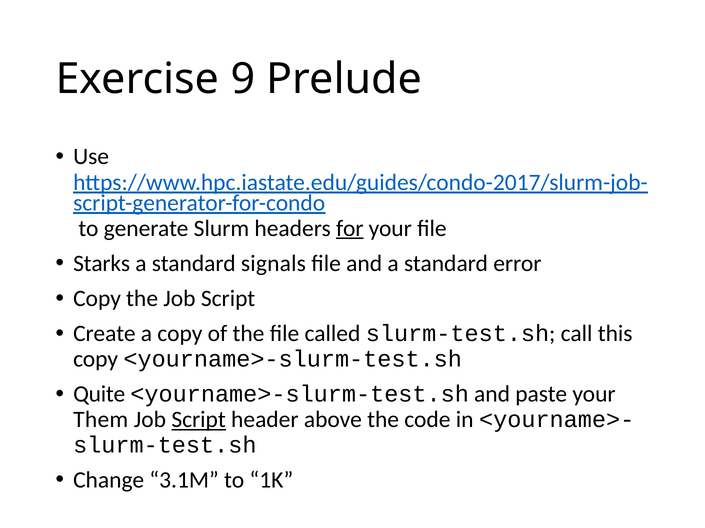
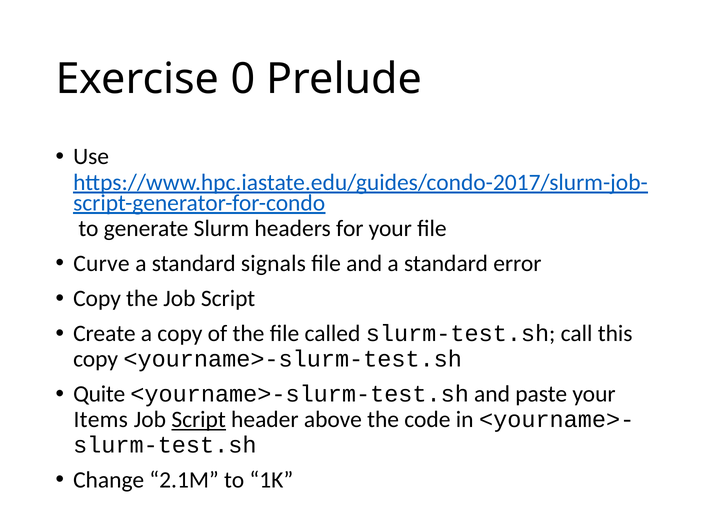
9: 9 -> 0
for underline: present -> none
Starks: Starks -> Curve
Them: Them -> Items
3.1M: 3.1M -> 2.1M
